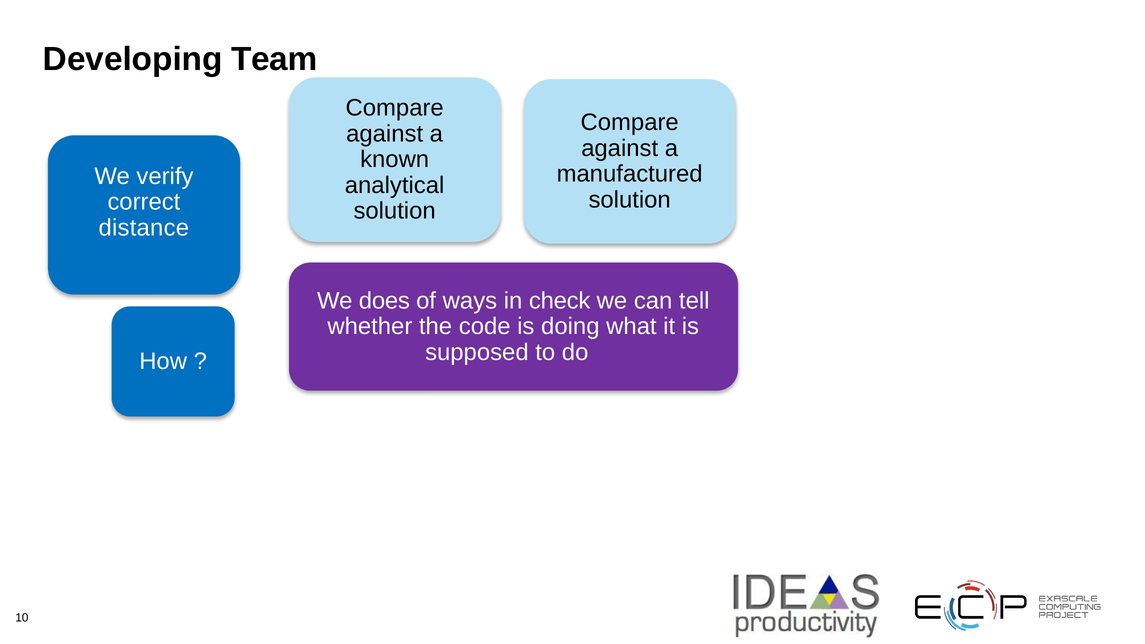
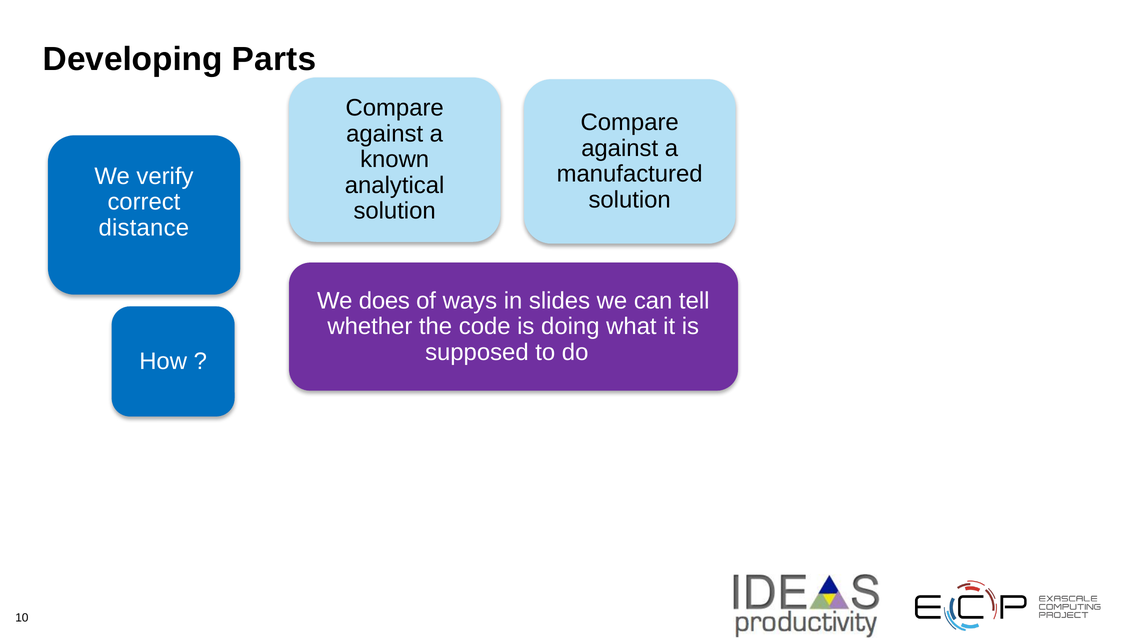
Team: Team -> Parts
check: check -> slides
